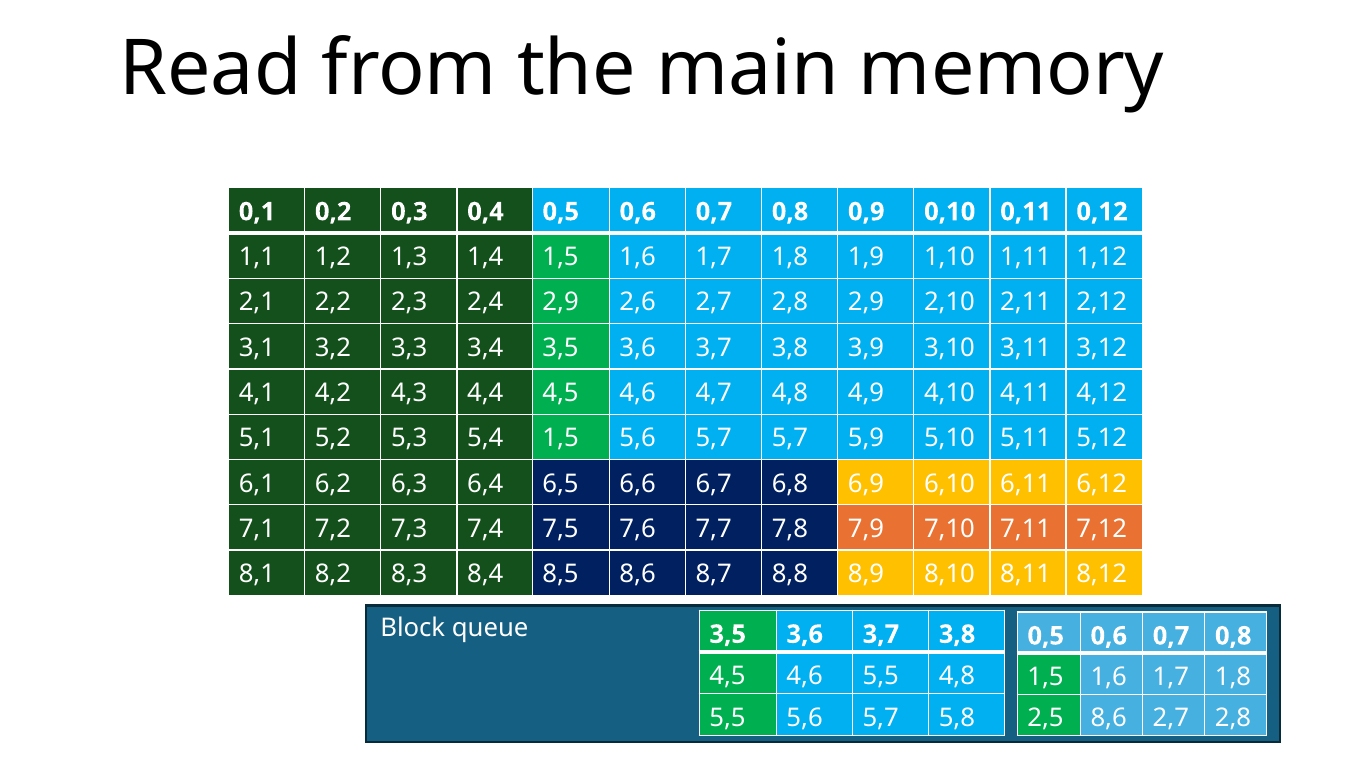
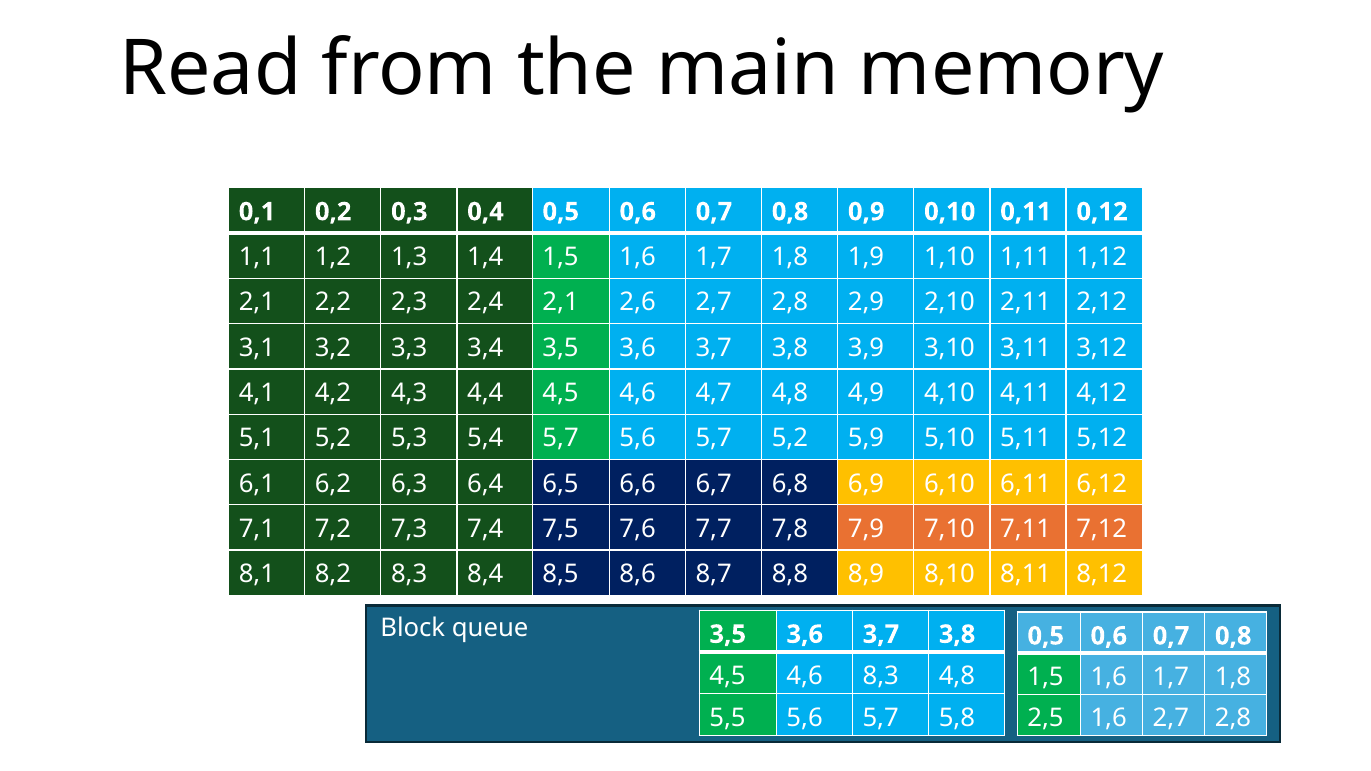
2,4 2,9: 2,9 -> 2,1
5,4 1,5: 1,5 -> 5,7
5,7 5,7: 5,7 -> 5,2
4,6 5,5: 5,5 -> 8,3
2,5 8,6: 8,6 -> 1,6
